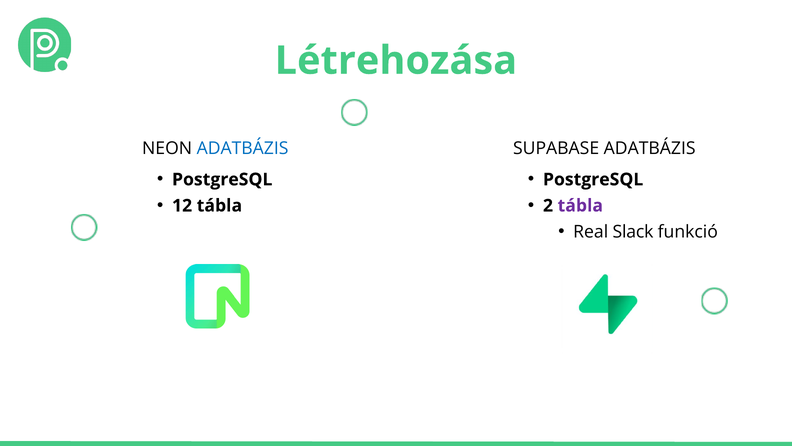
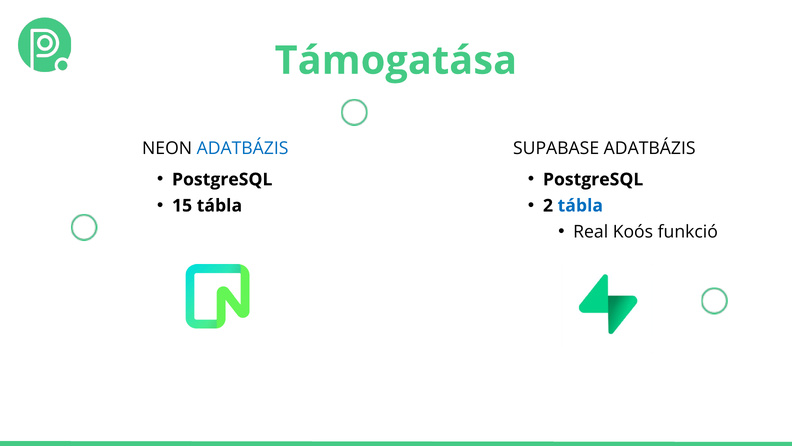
Létrehozása: Létrehozása -> Támogatása
12: 12 -> 15
tábla at (580, 205) colour: purple -> blue
Slack: Slack -> Koós
